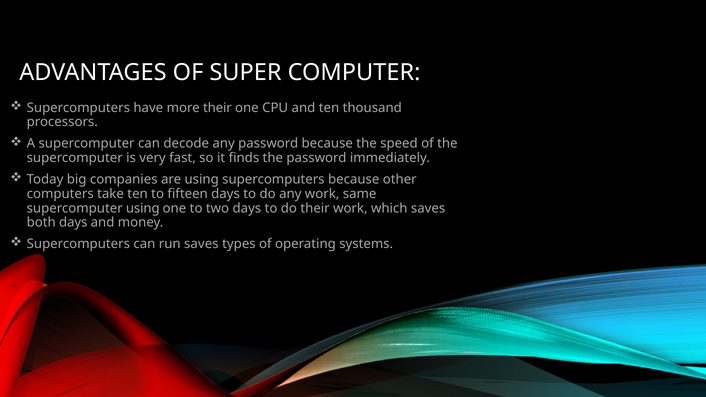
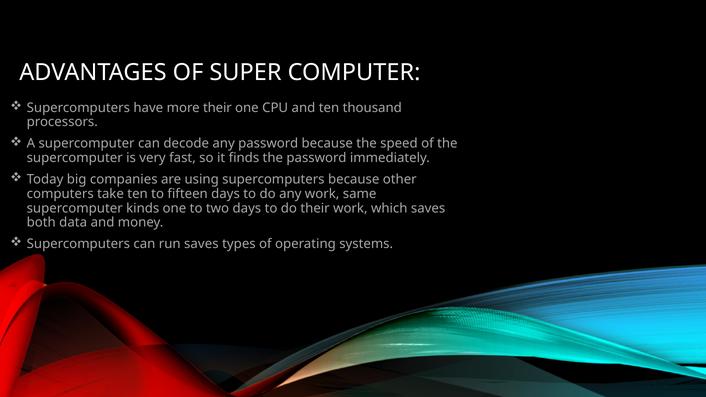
supercomputer using: using -> kinds
both days: days -> data
